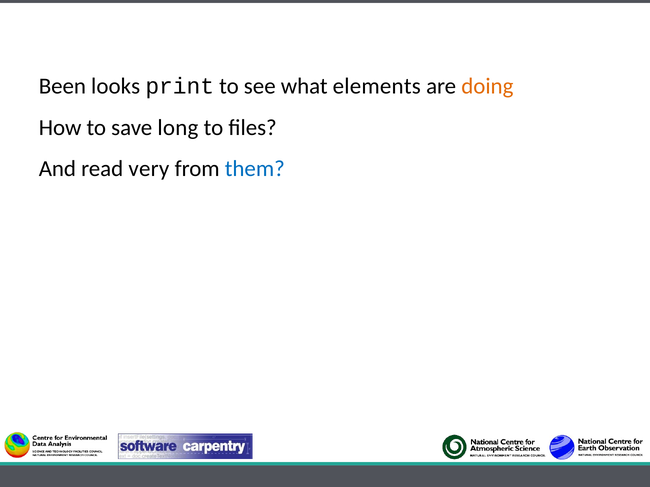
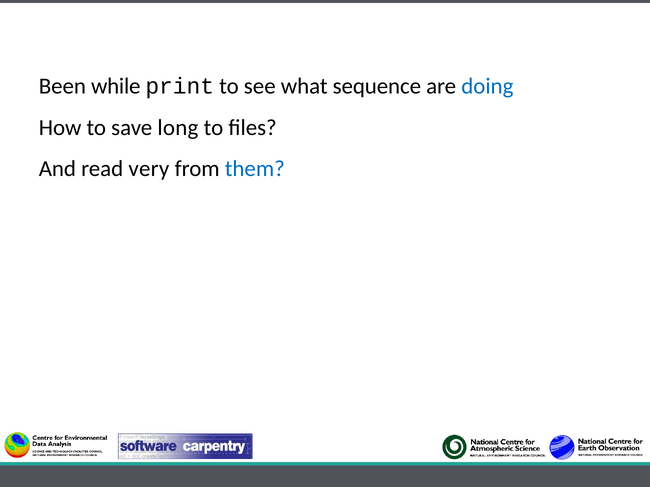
looks: looks -> while
elements: elements -> sequence
doing colour: orange -> blue
